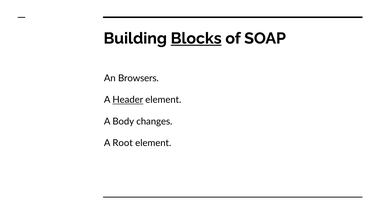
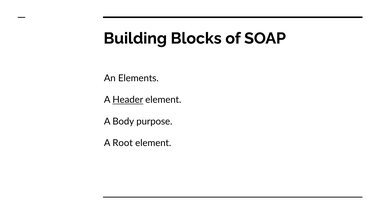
Blocks underline: present -> none
Browsers: Browsers -> Elements
changes: changes -> purpose
